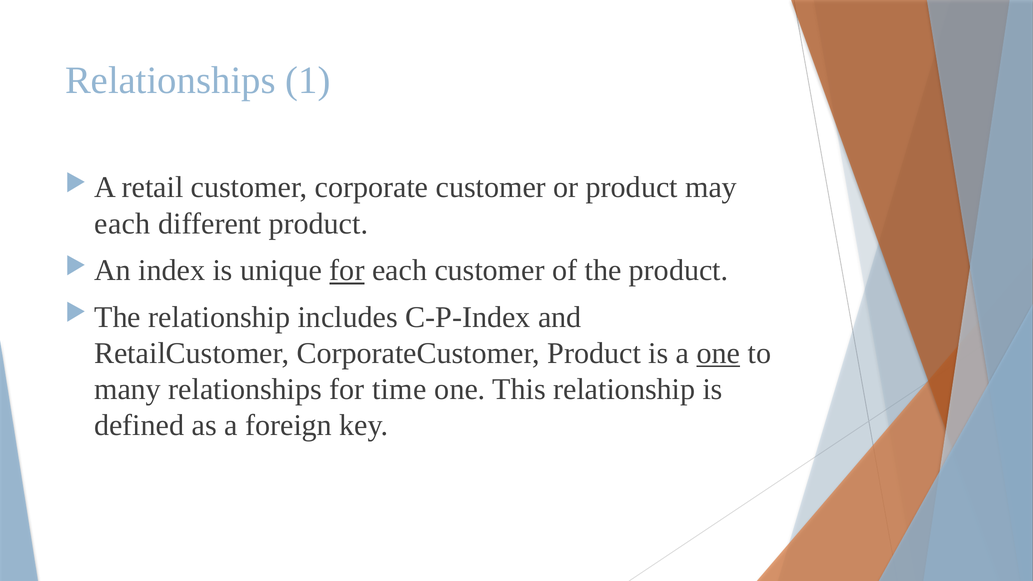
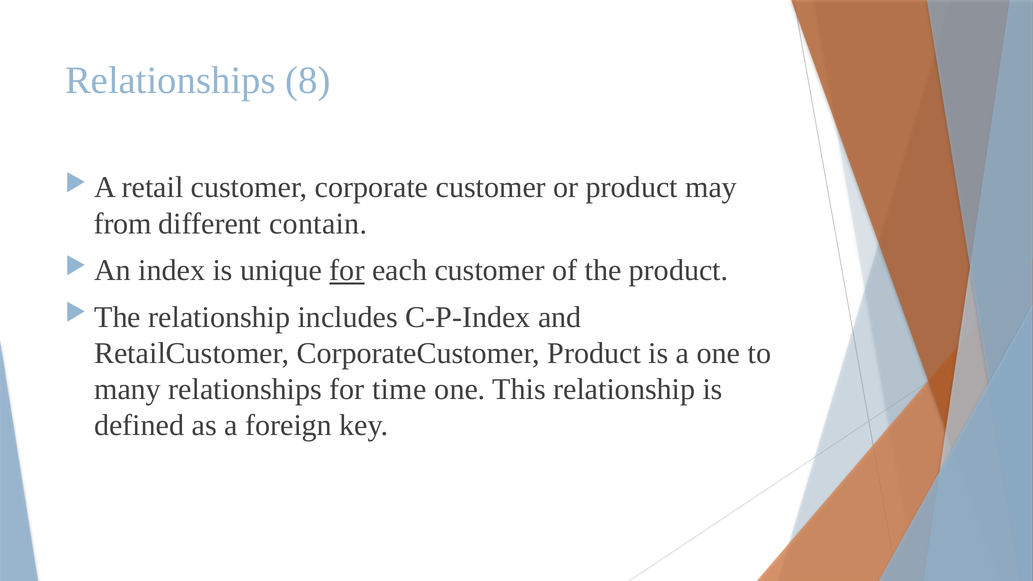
1: 1 -> 8
each at (122, 224): each -> from
different product: product -> contain
one at (718, 353) underline: present -> none
